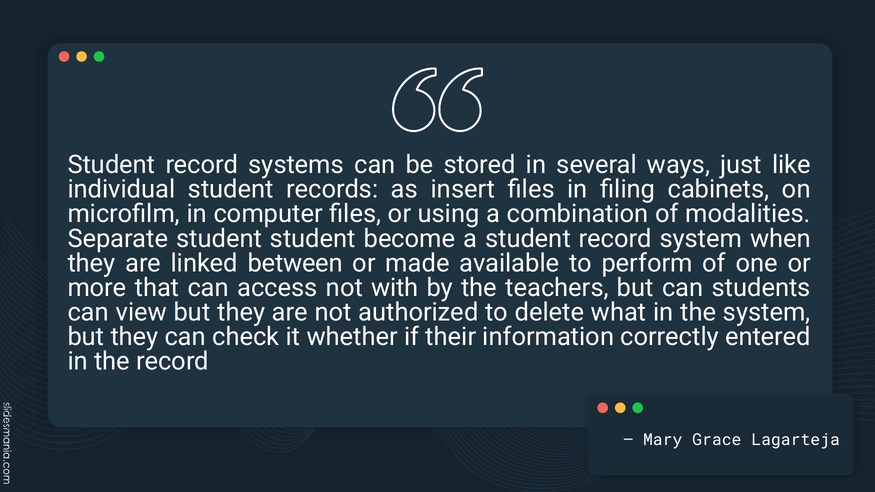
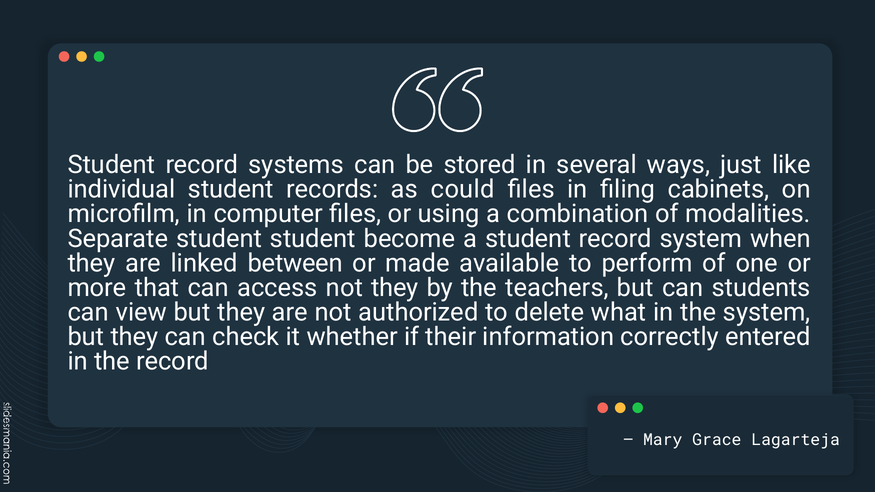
insert: insert -> could
not with: with -> they
